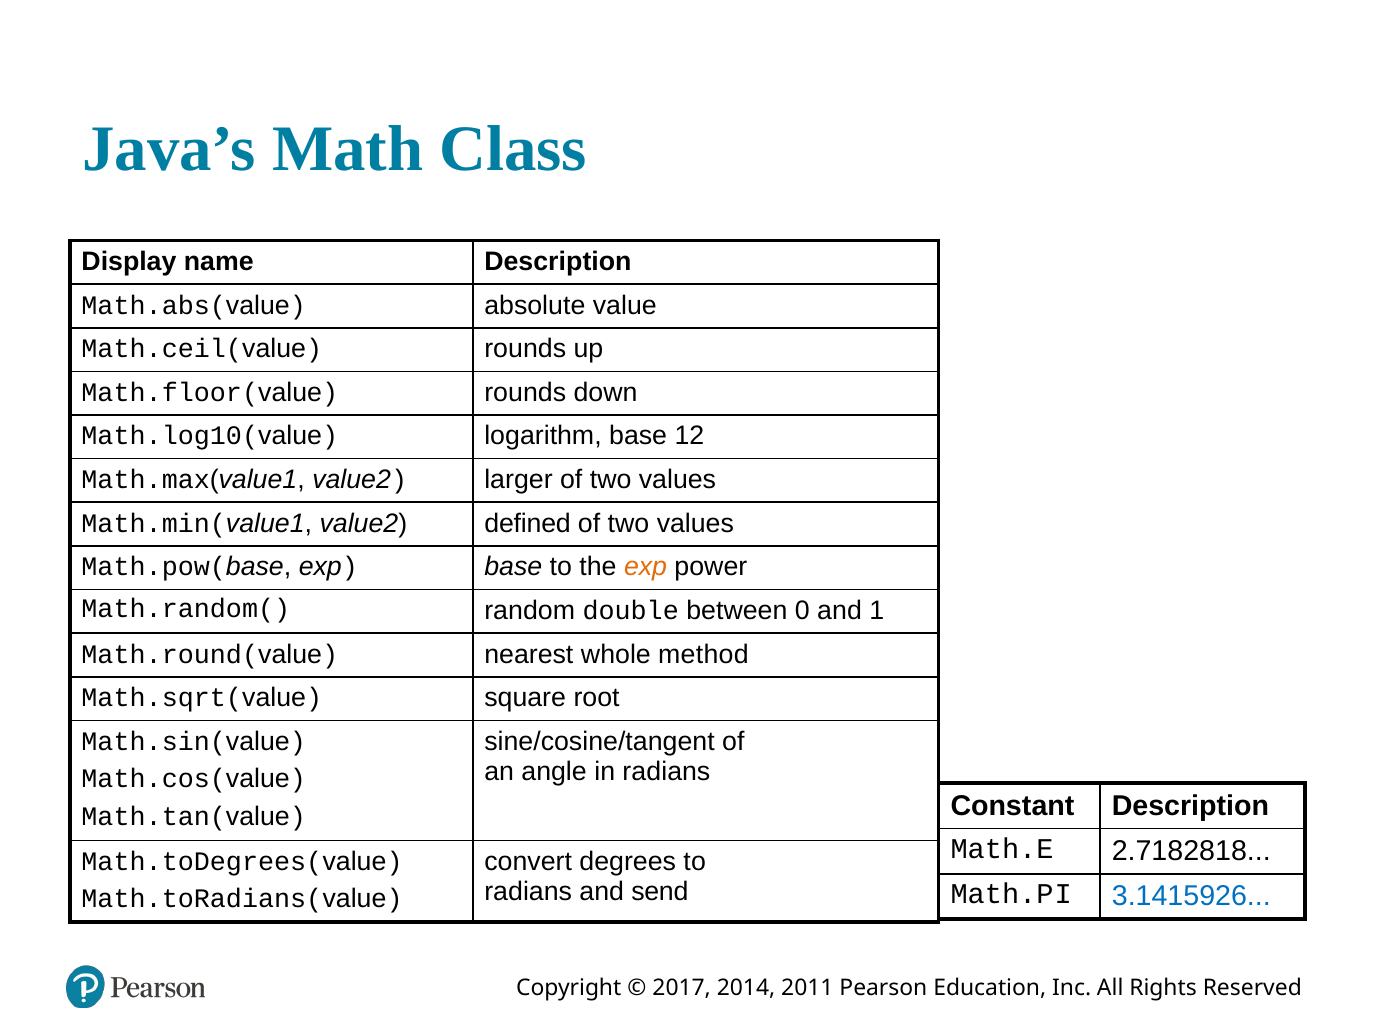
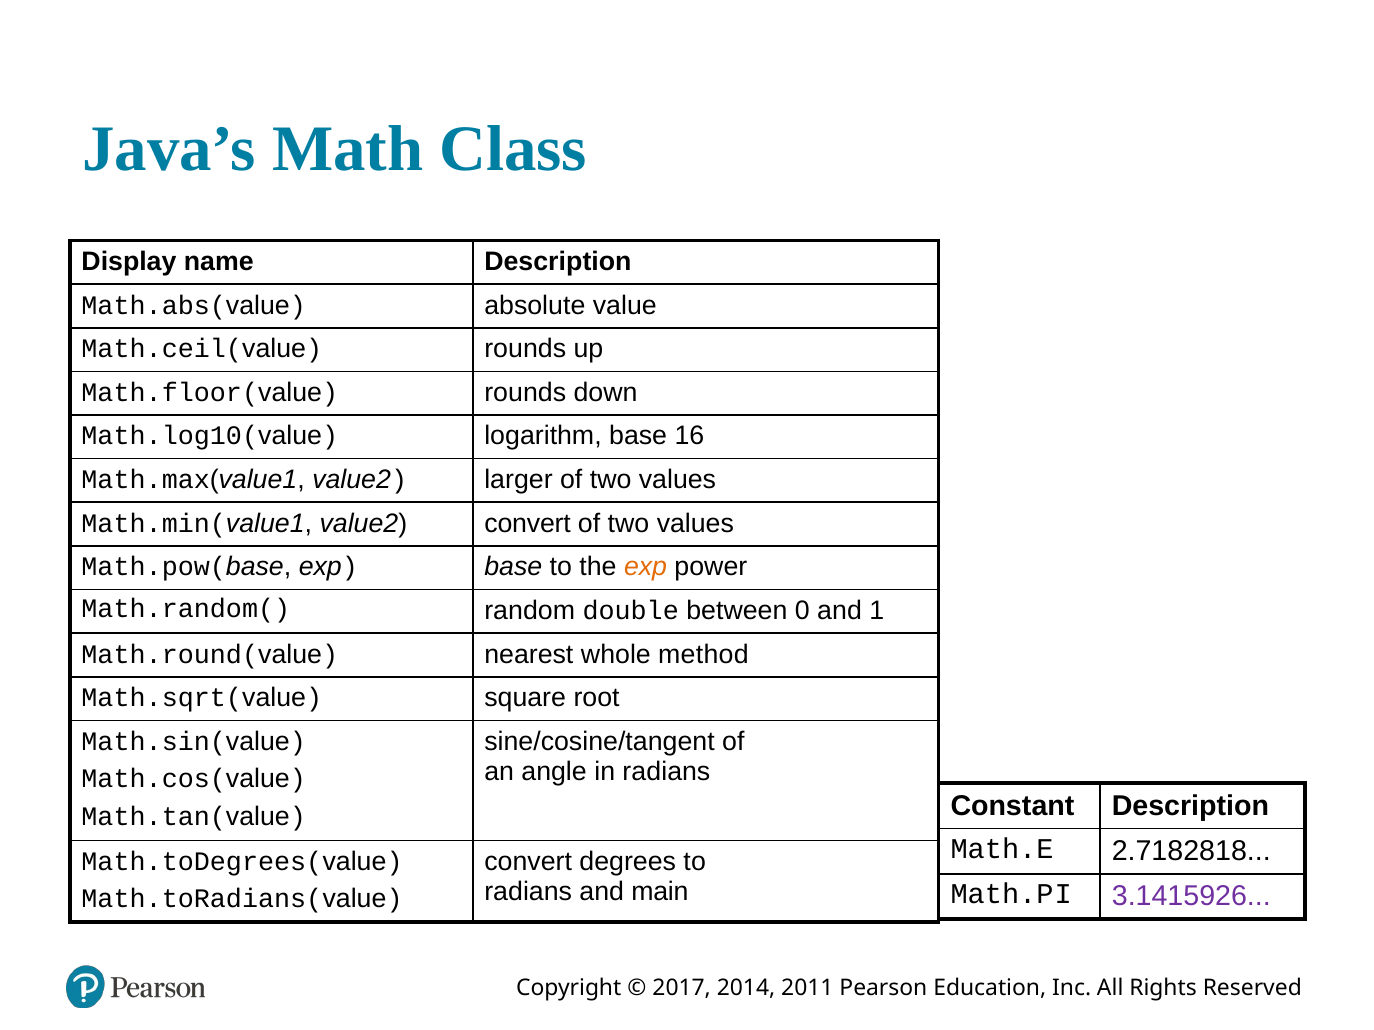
12: 12 -> 16
value2 defined: defined -> convert
send: send -> main
3.1415926 colour: blue -> purple
